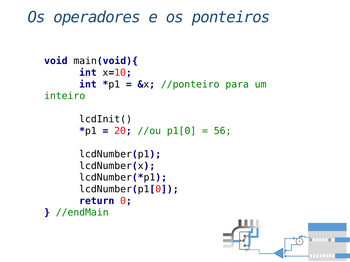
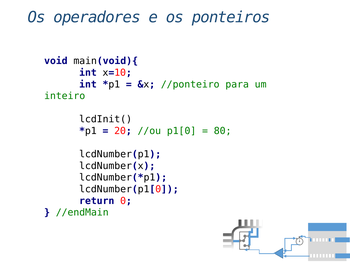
56: 56 -> 80
